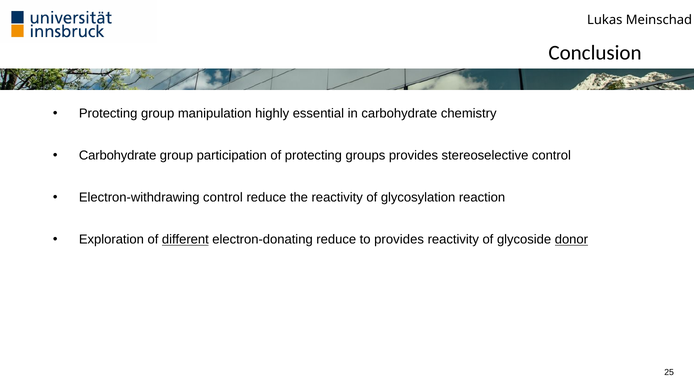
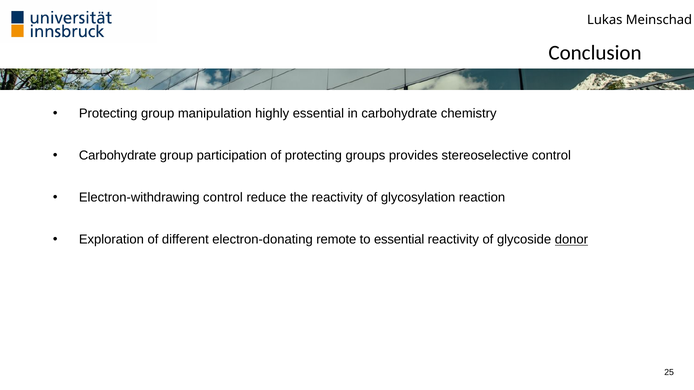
different underline: present -> none
electron-donating reduce: reduce -> remote
to provides: provides -> essential
